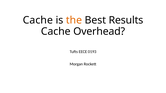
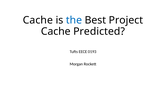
the colour: orange -> blue
Results: Results -> Project
Overhead: Overhead -> Predicted
